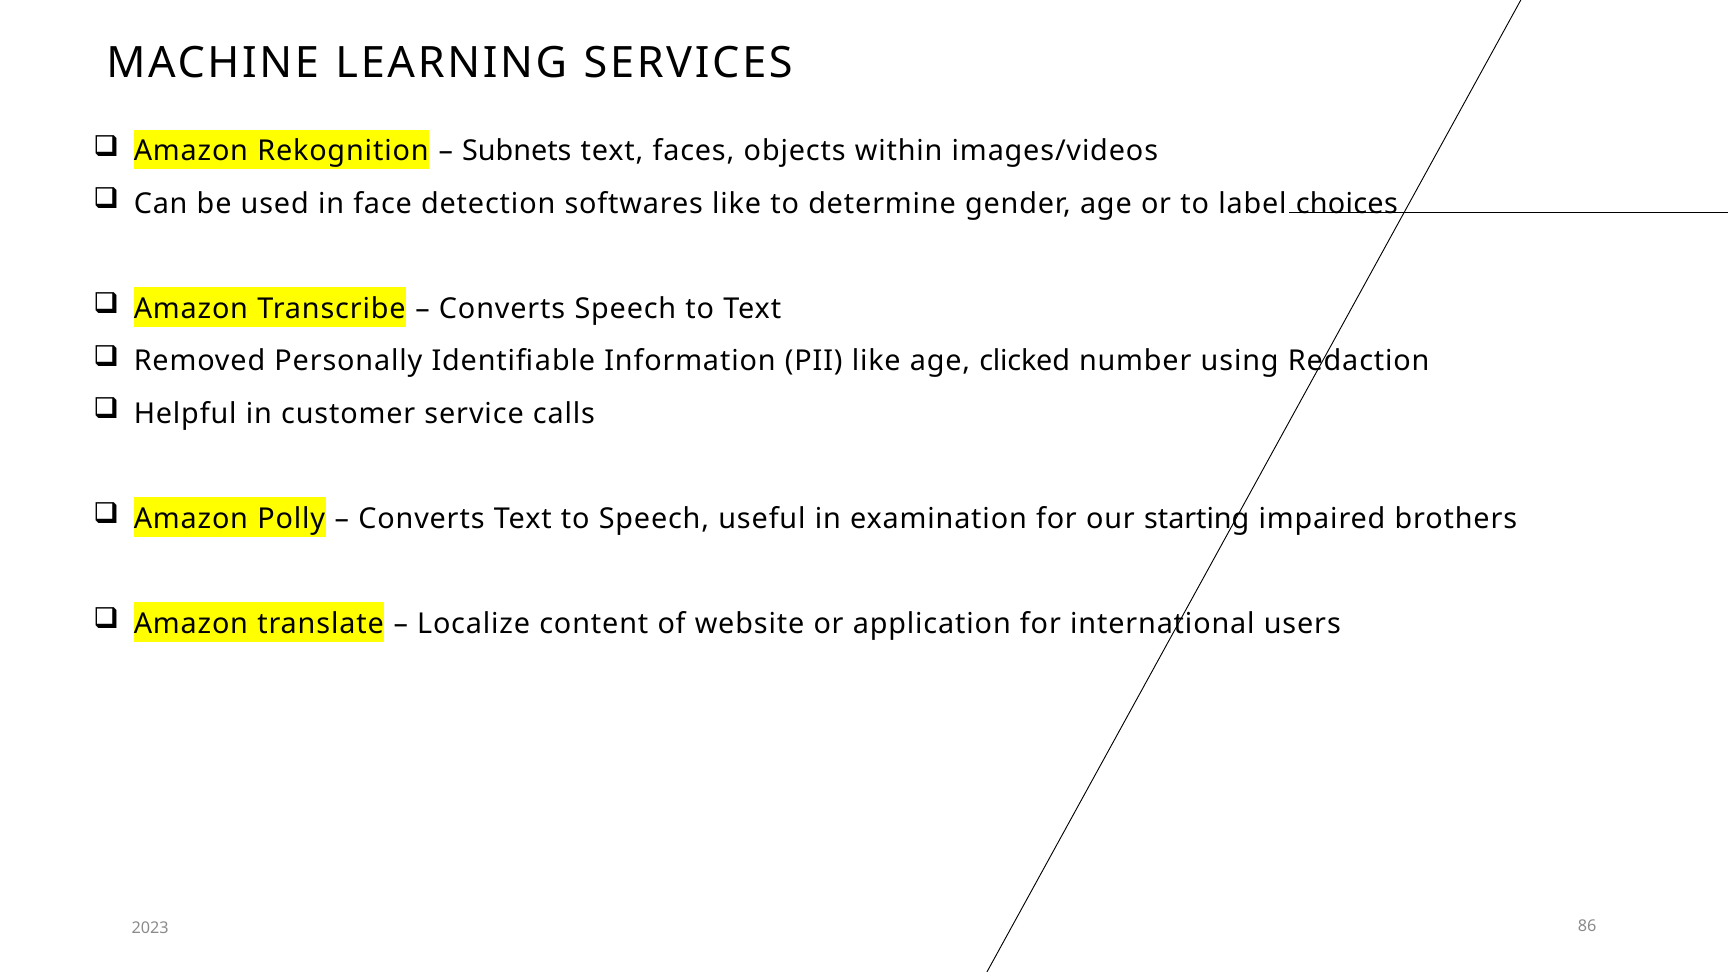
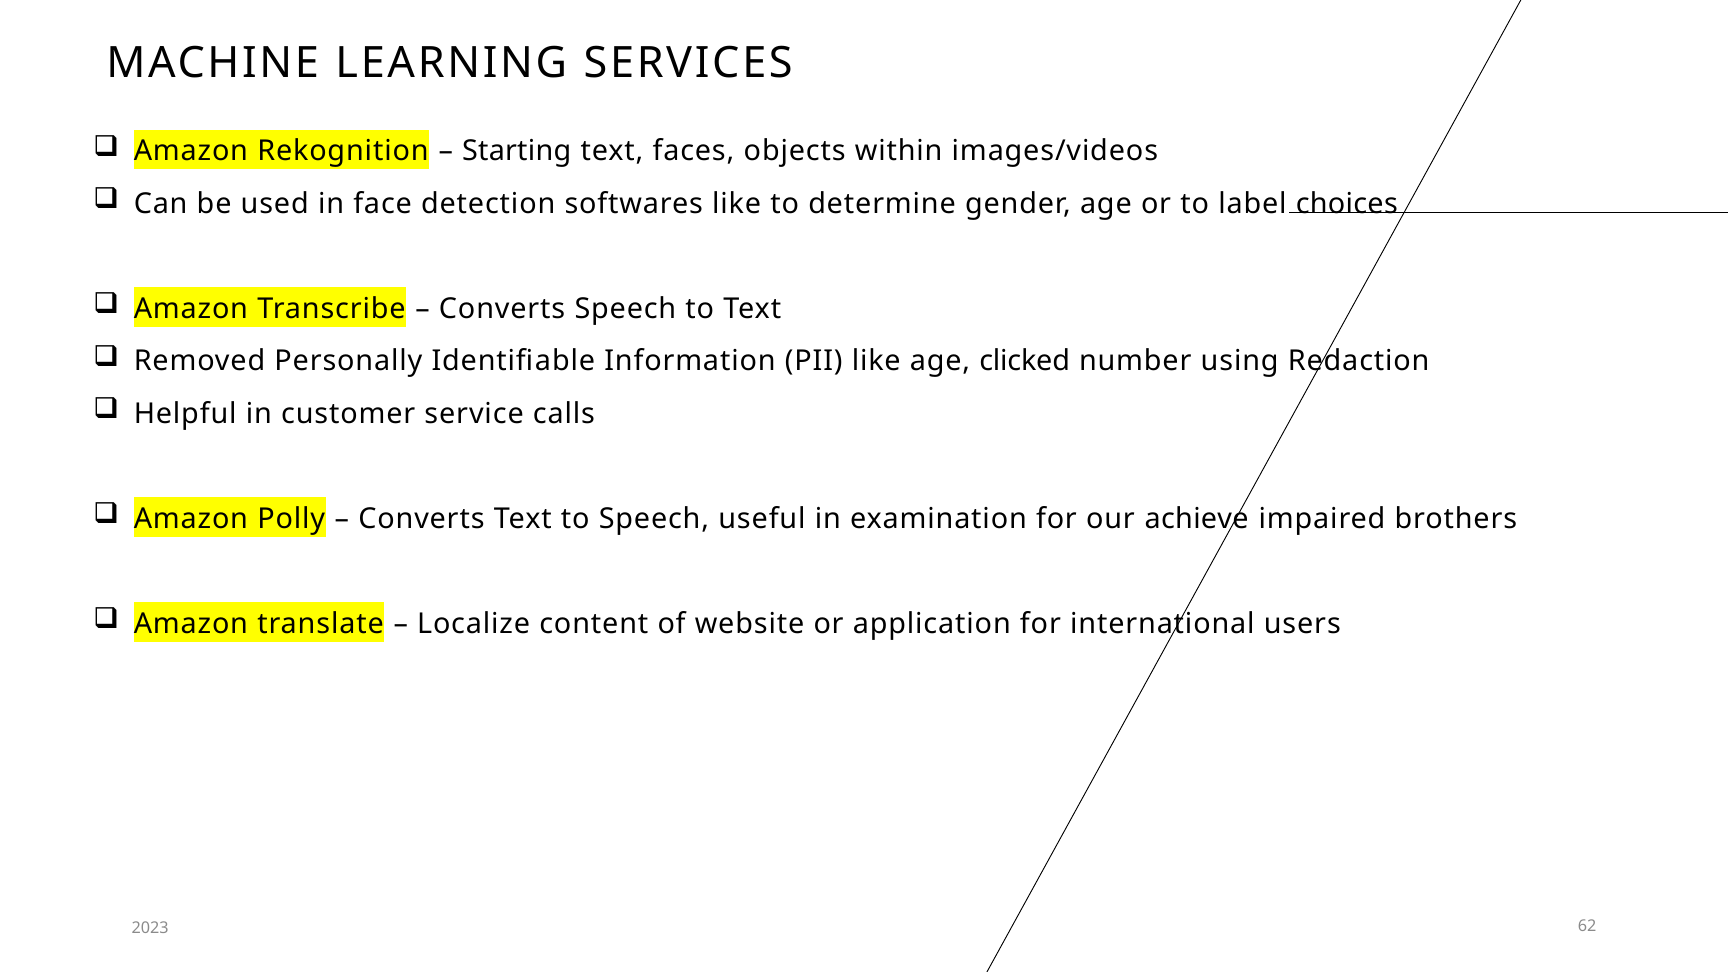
Subnets: Subnets -> Starting
starting: starting -> achieve
86: 86 -> 62
